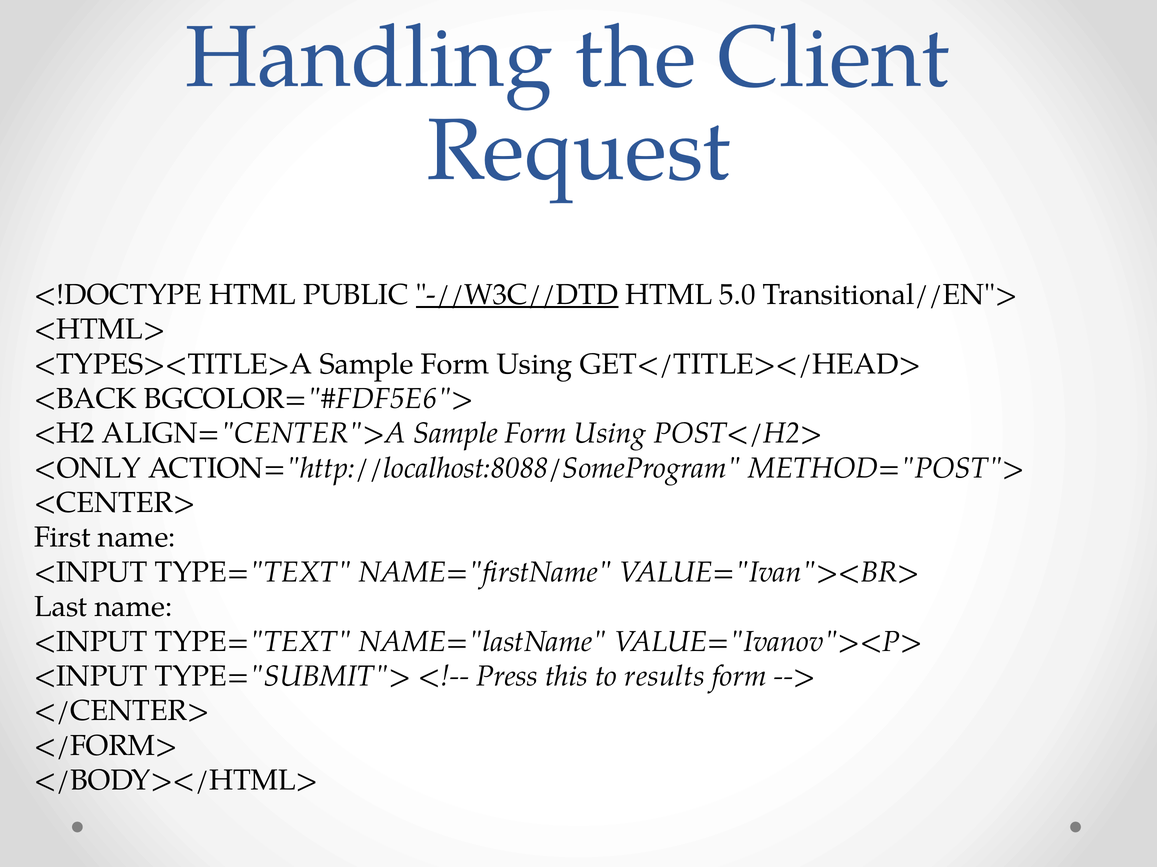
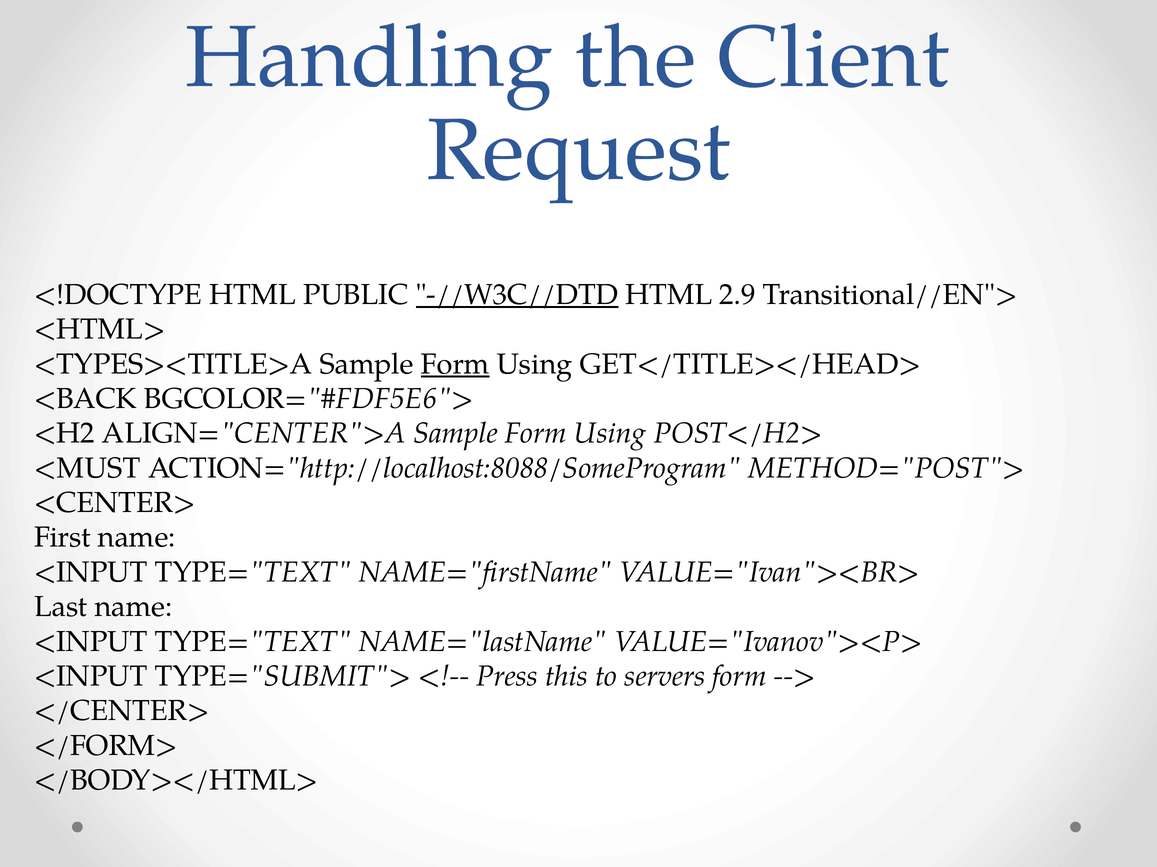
5.0: 5.0 -> 2.9
Form at (455, 364) underline: none -> present
<ONLY: <ONLY -> <MUST
results: results -> servers
